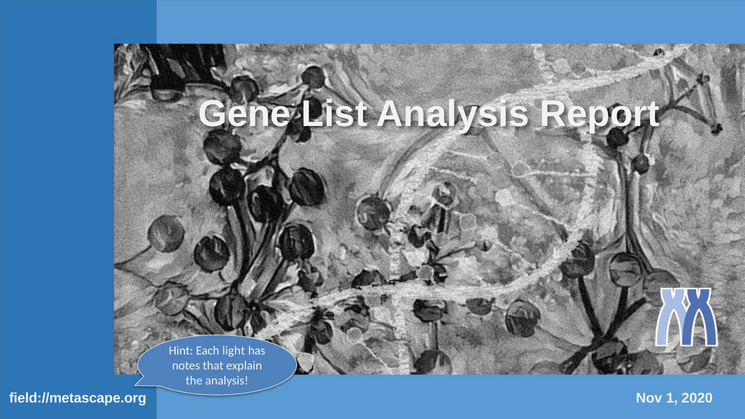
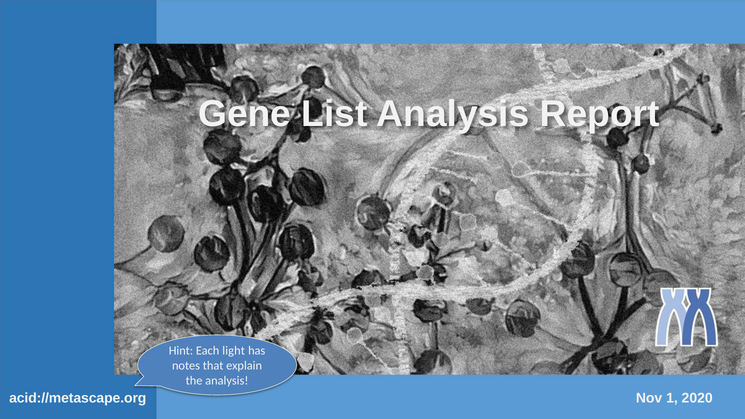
field://metascape.org: field://metascape.org -> acid://metascape.org
